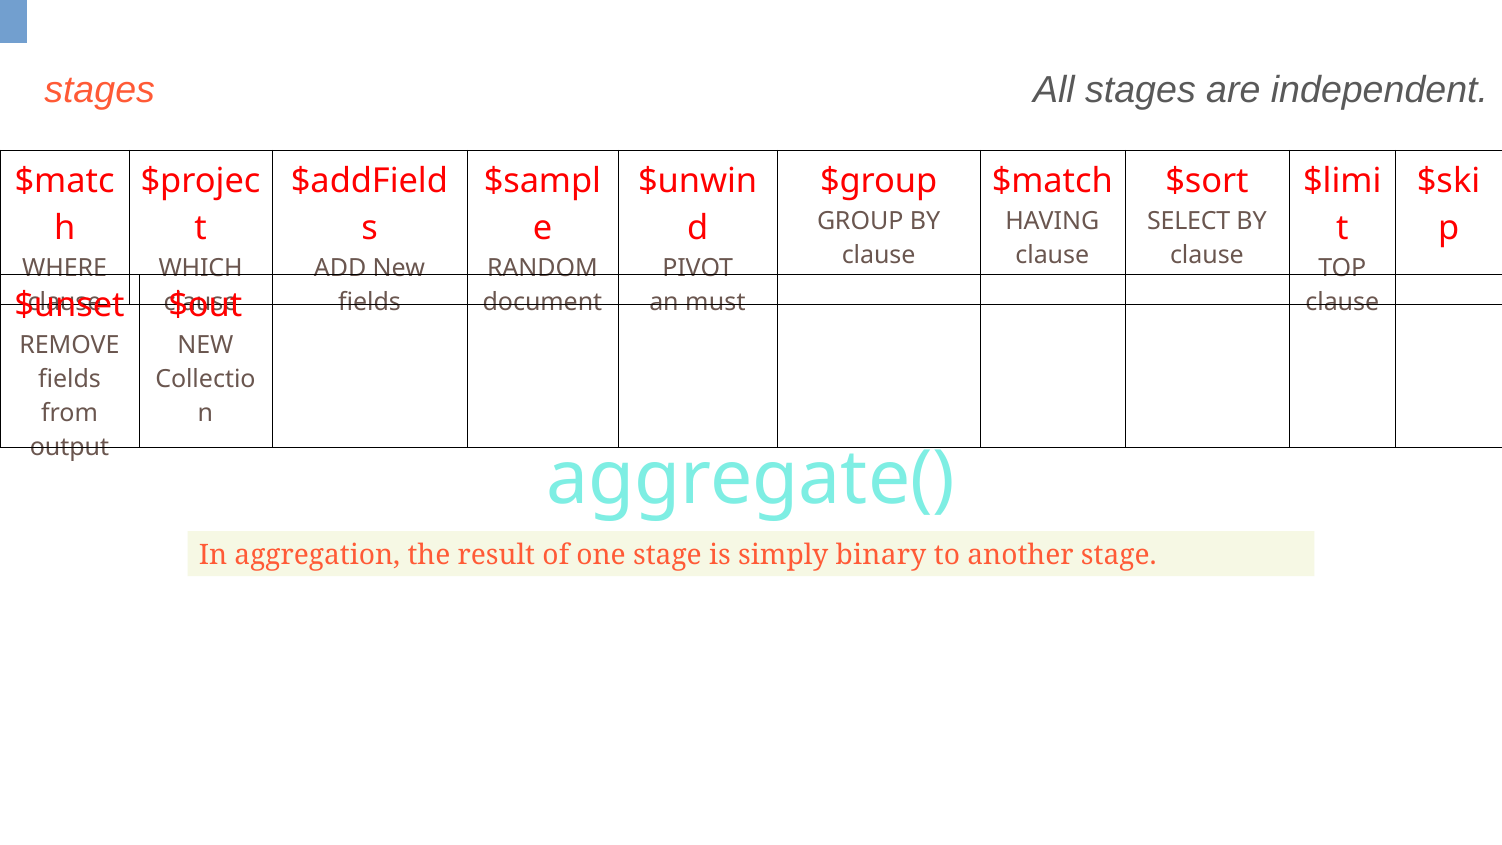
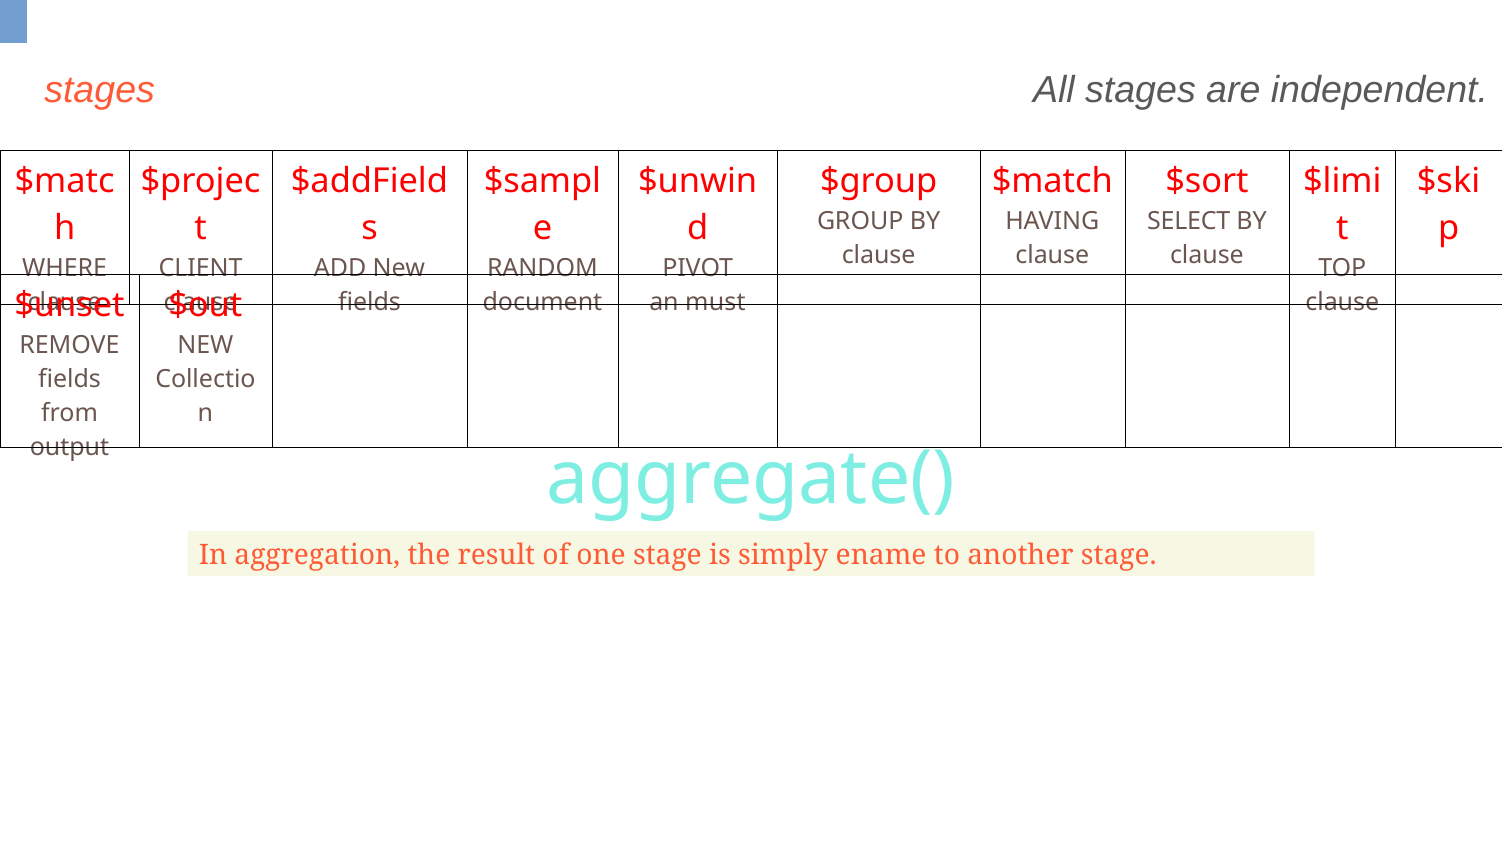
WHICH: WHICH -> CLIENT
binary: binary -> ename
